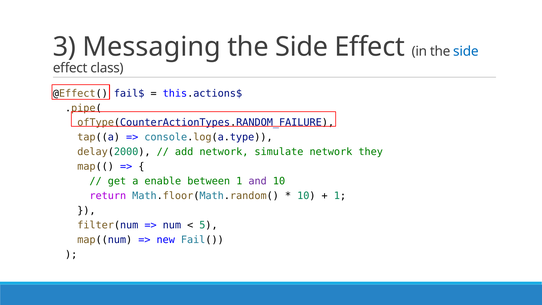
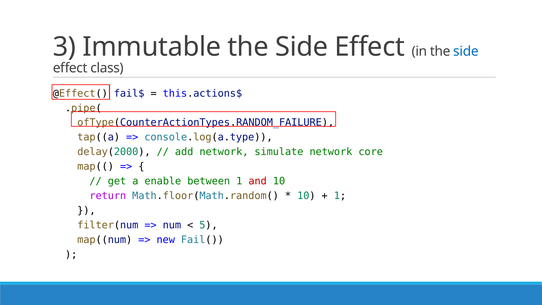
Messaging: Messaging -> Immutable
they: they -> core
and colour: purple -> red
